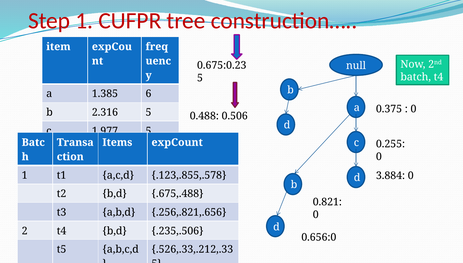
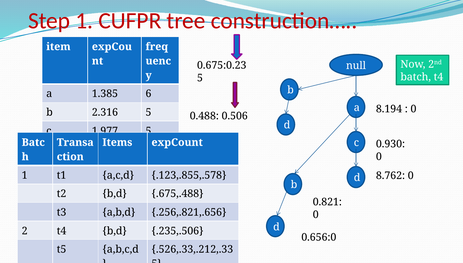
0.375: 0.375 -> 8.194
0.255: 0.255 -> 0.930
3.884: 3.884 -> 8.762
